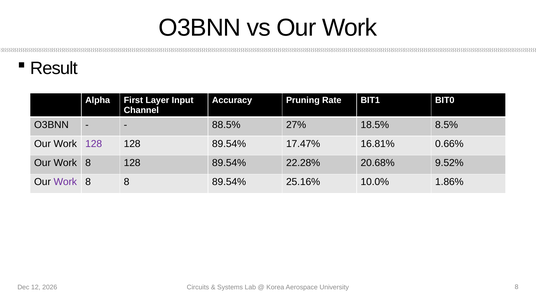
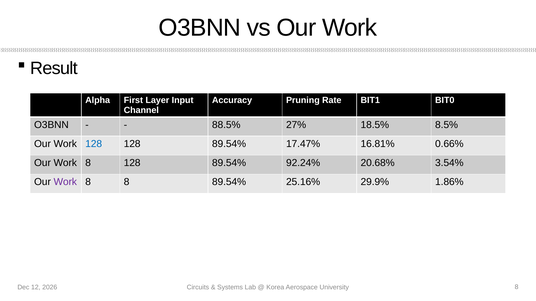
128 at (94, 144) colour: purple -> blue
22.28%: 22.28% -> 92.24%
9.52%: 9.52% -> 3.54%
10.0%: 10.0% -> 29.9%
